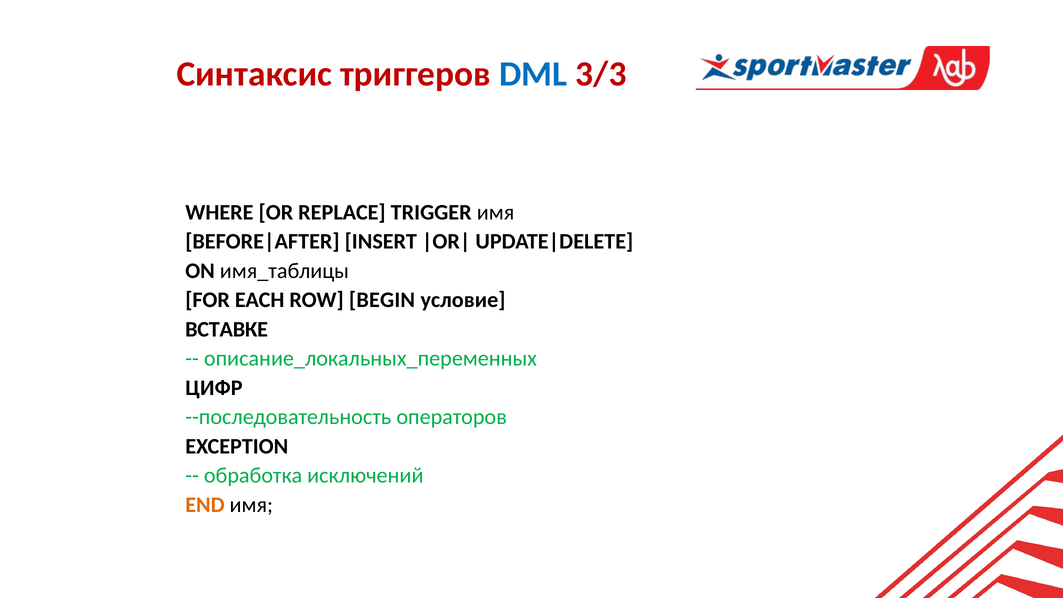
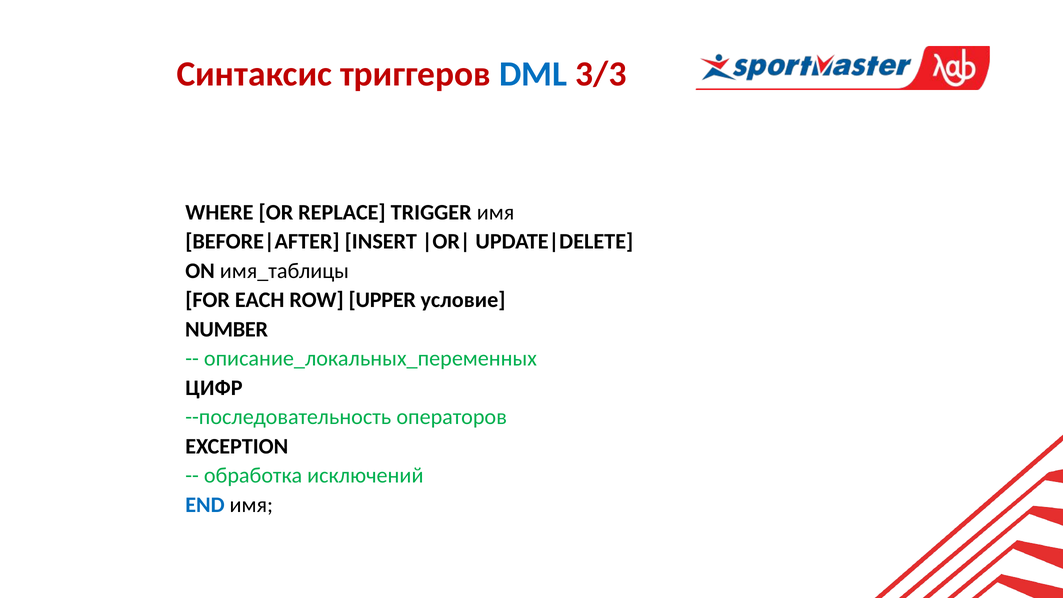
BEGIN: BEGIN -> UPPER
ВСТАВКЕ: ВСТАВКЕ -> NUMBER
END colour: orange -> blue
